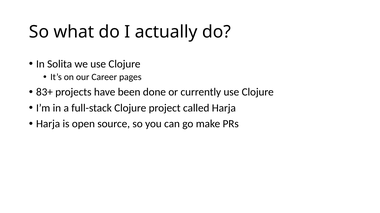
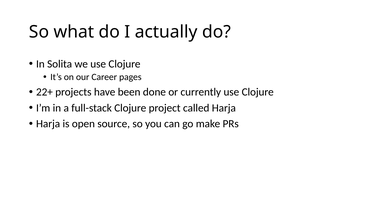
83+: 83+ -> 22+
